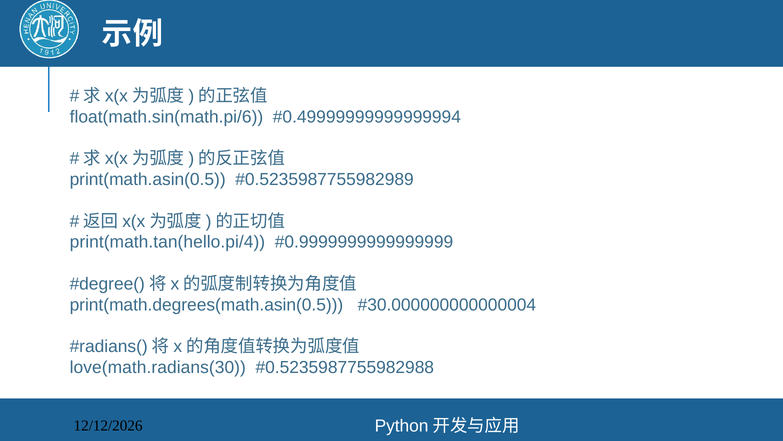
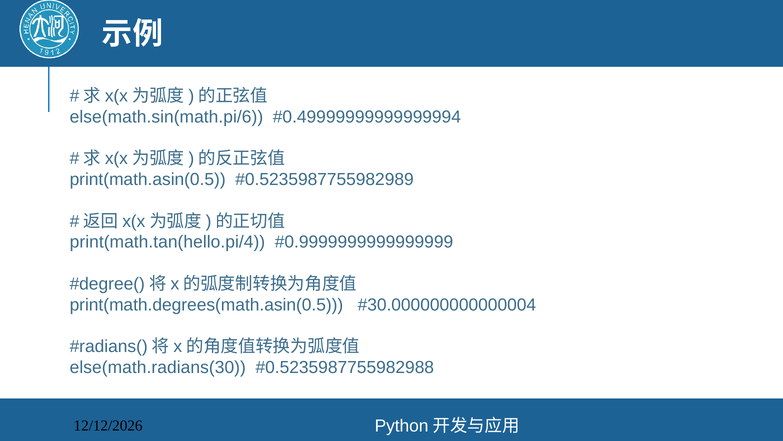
float(math.sin(math.pi/6: float(math.sin(math.pi/6 -> else(math.sin(math.pi/6
love(math.radians(30: love(math.radians(30 -> else(math.radians(30
